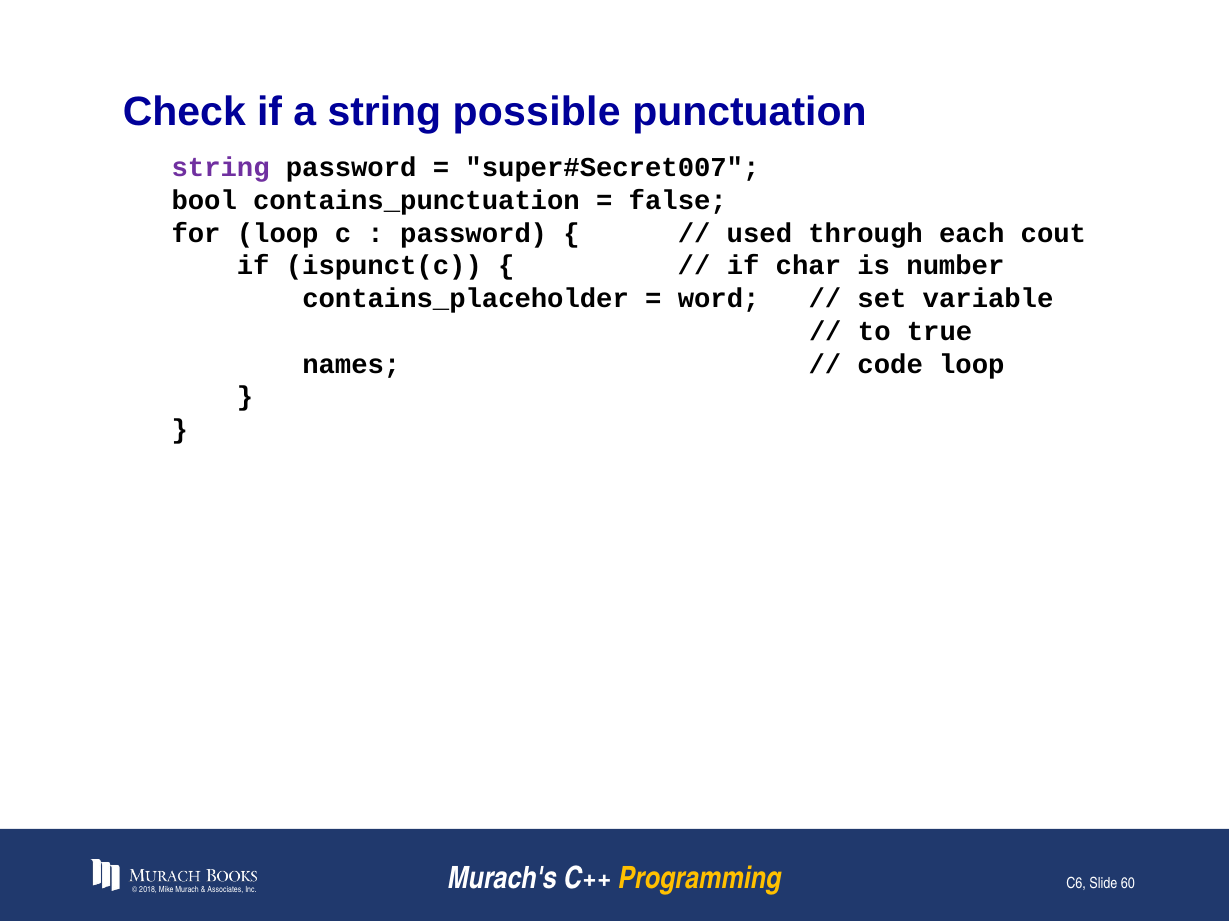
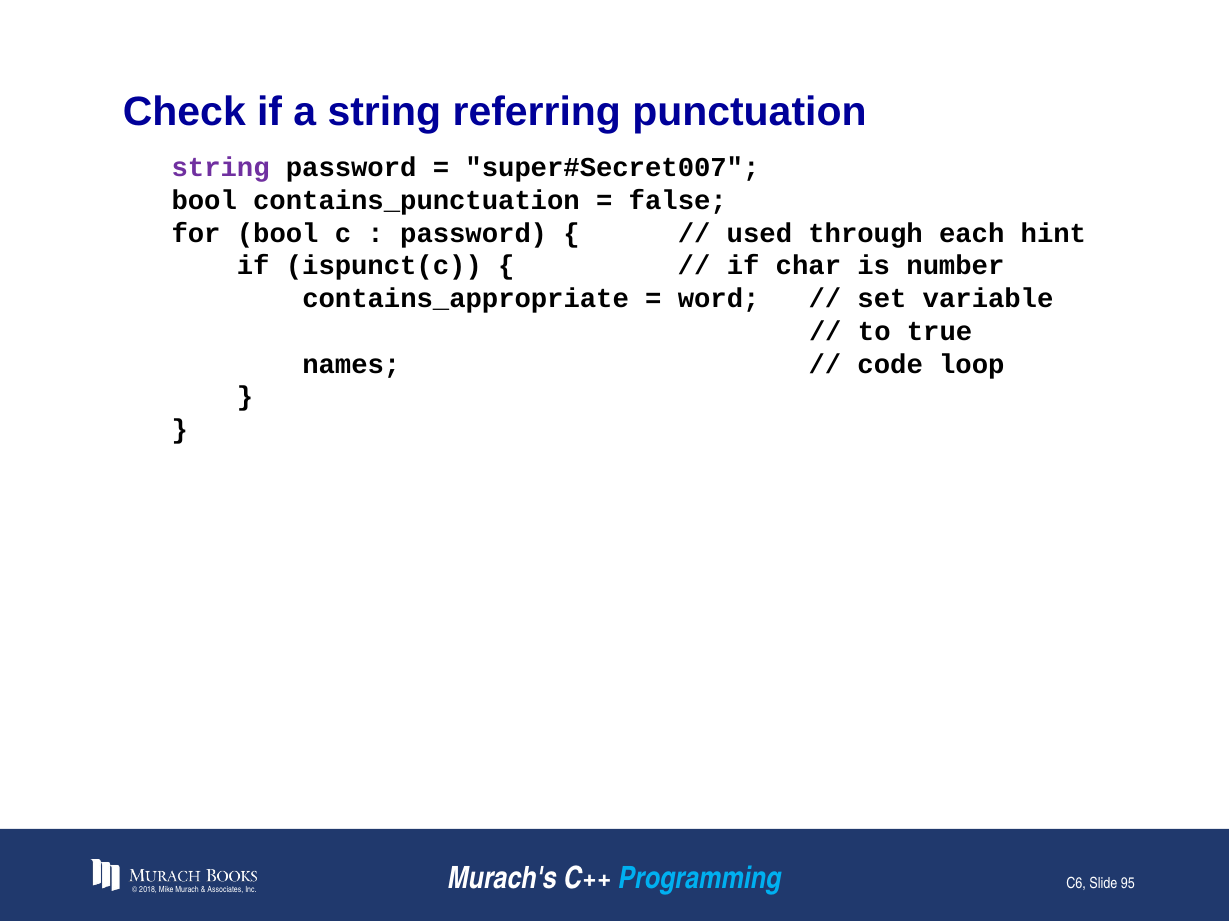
possible: possible -> referring
for loop: loop -> bool
cout: cout -> hint
contains_placeholder: contains_placeholder -> contains_appropriate
Programming colour: yellow -> light blue
60: 60 -> 95
